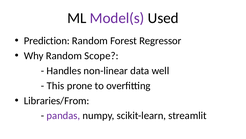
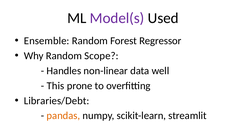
Prediction: Prediction -> Ensemble
Libraries/From: Libraries/From -> Libraries/Debt
pandas colour: purple -> orange
